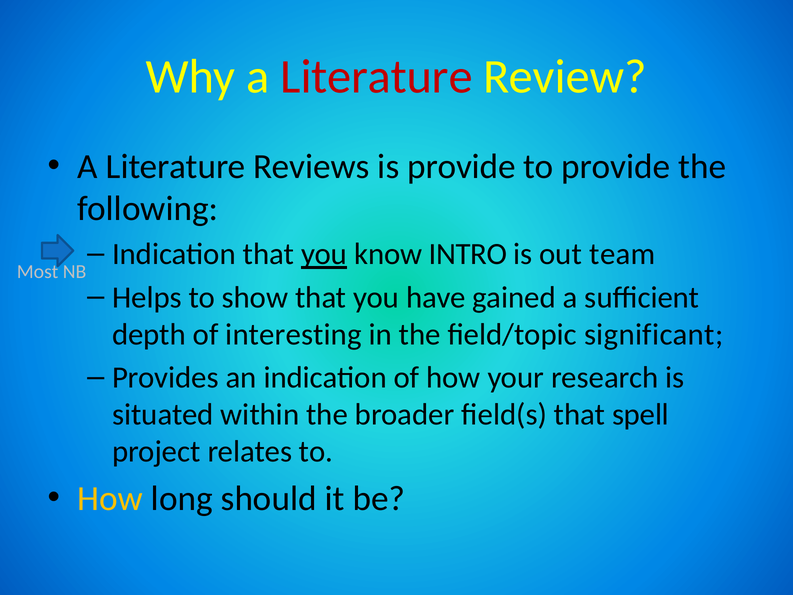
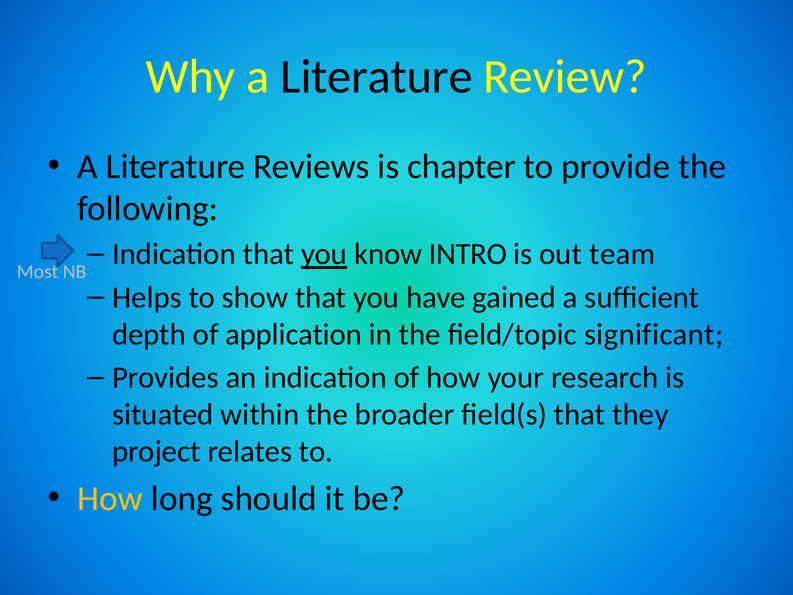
Literature at (377, 77) colour: red -> black
is provide: provide -> chapter
interesting: interesting -> application
spell: spell -> they
